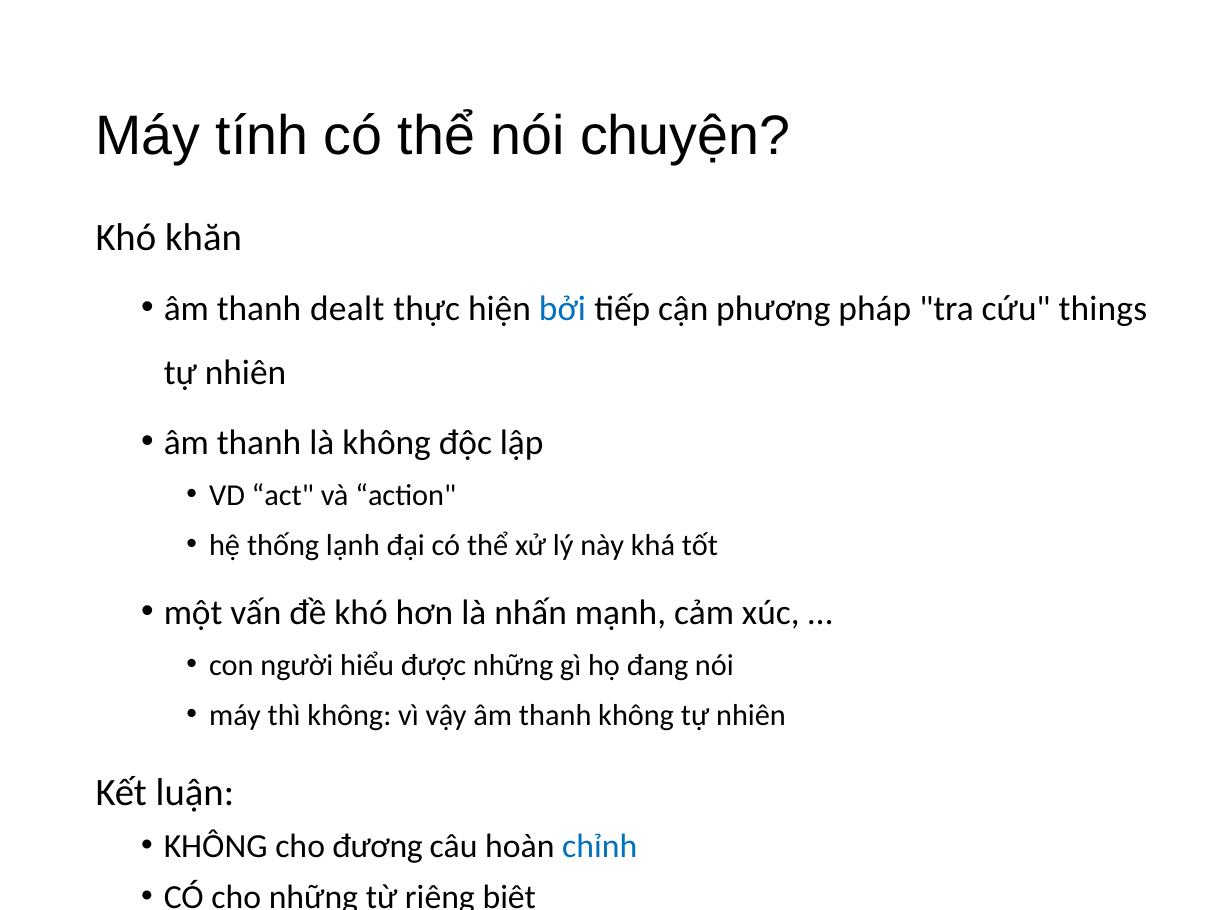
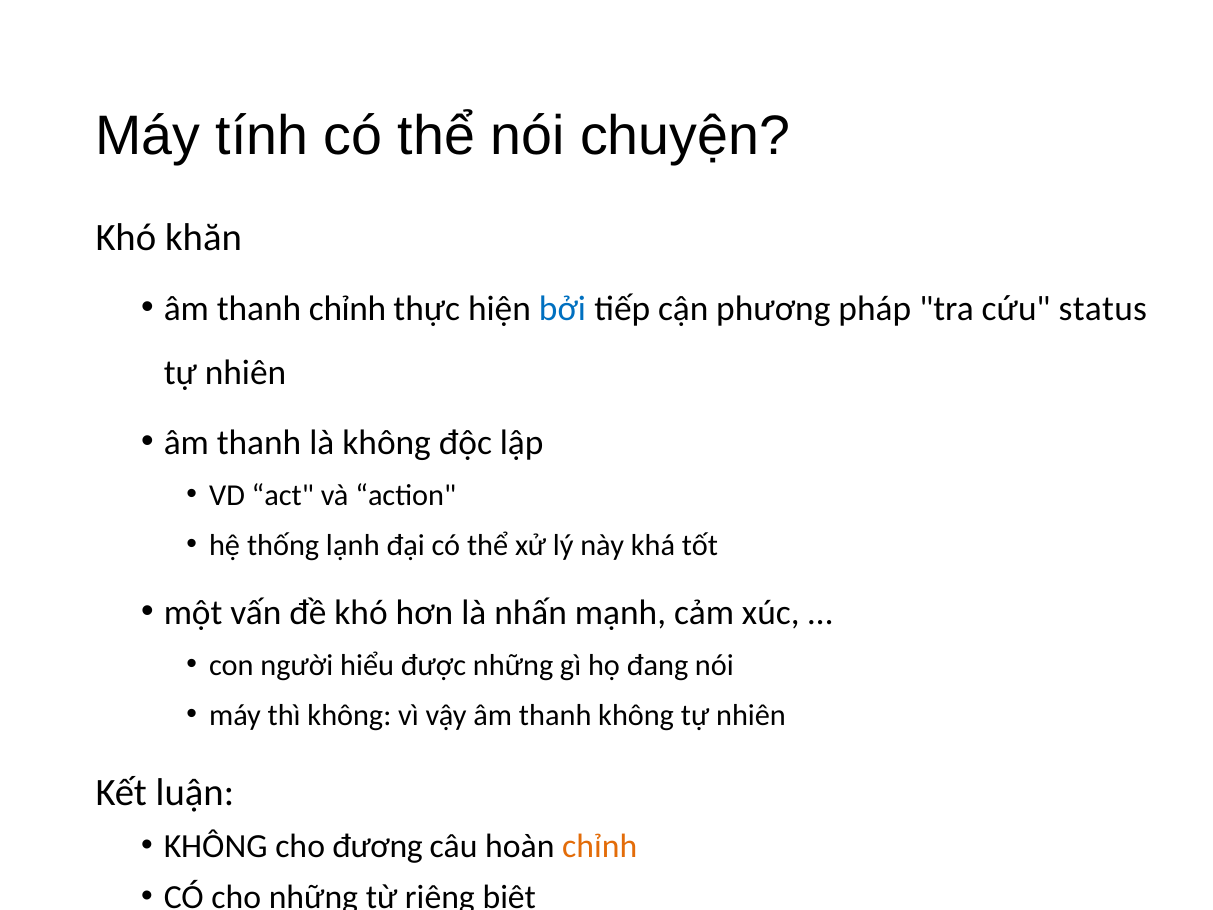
thanh dealt: dealt -> chỉnh
things: things -> status
chỉnh at (600, 846) colour: blue -> orange
